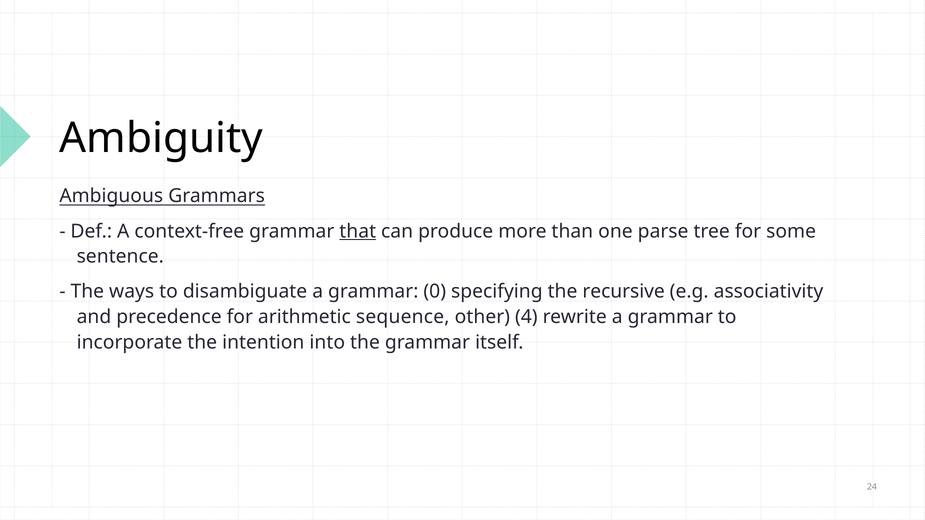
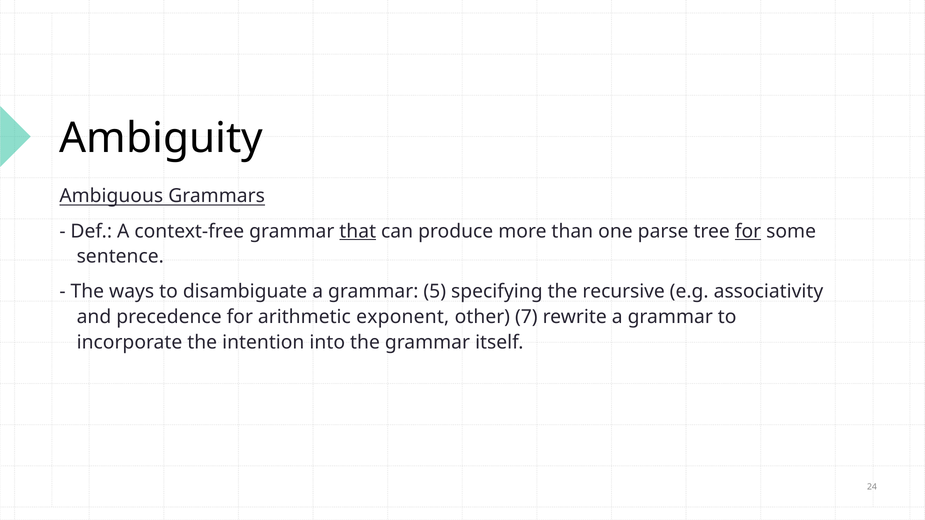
for at (748, 231) underline: none -> present
0: 0 -> 5
sequence: sequence -> exponent
4: 4 -> 7
